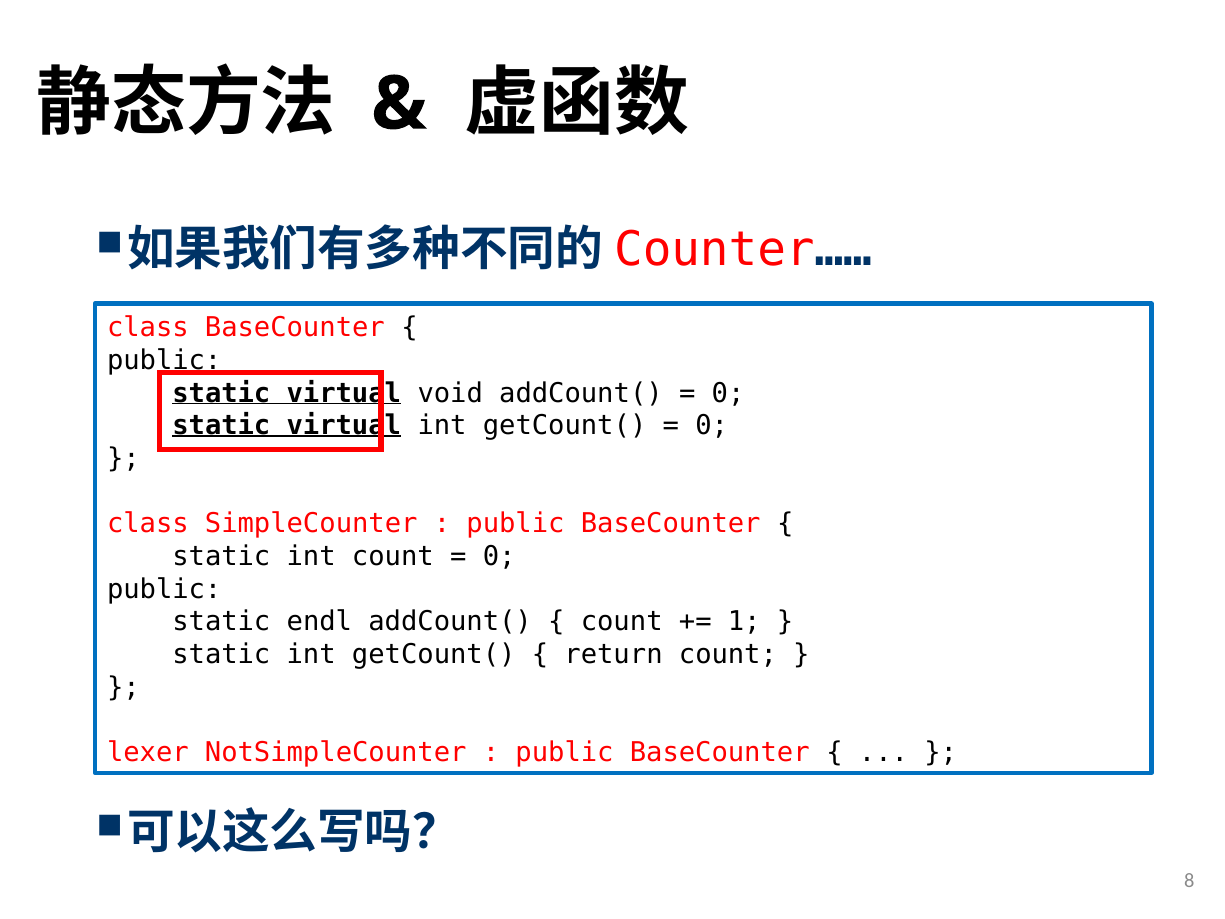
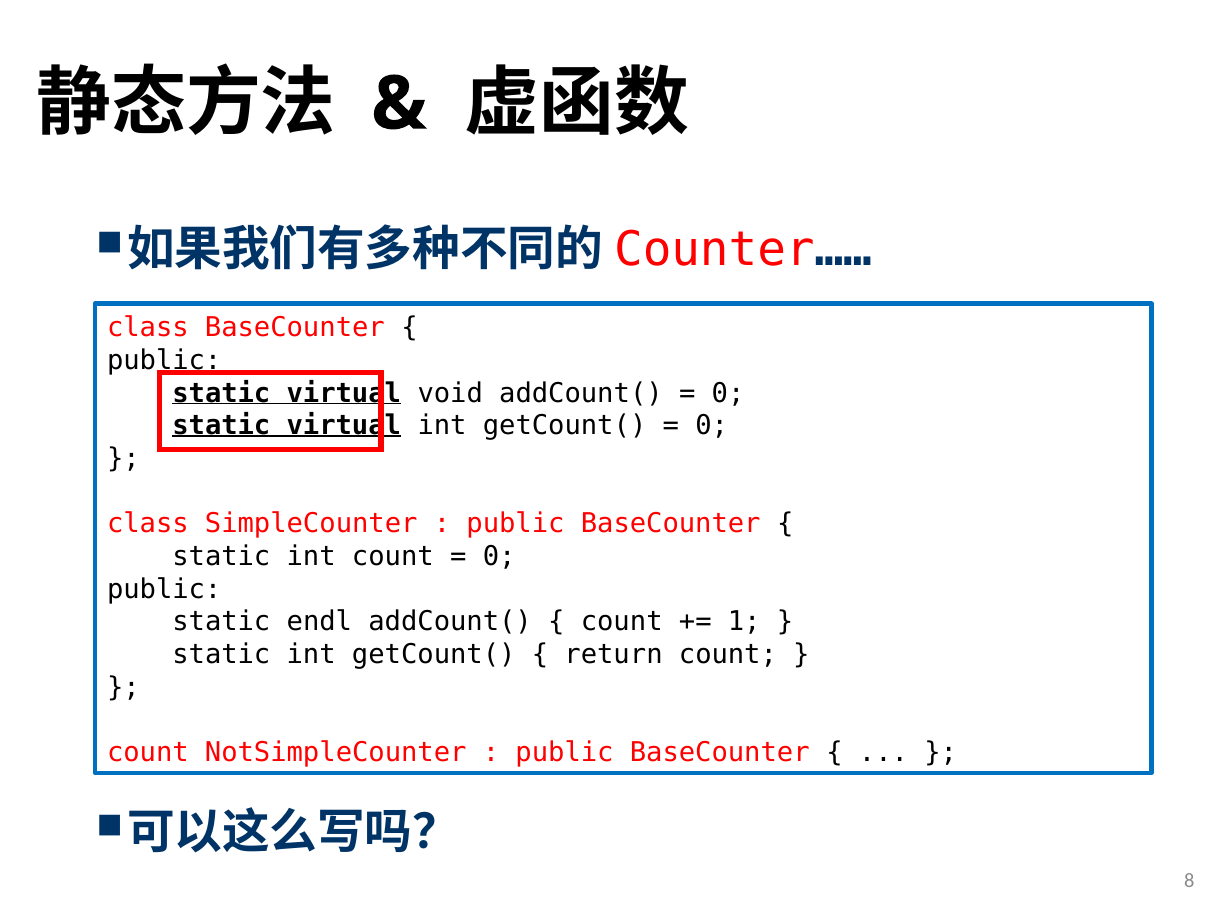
lexer at (148, 752): lexer -> count
